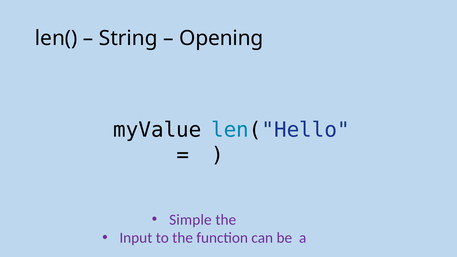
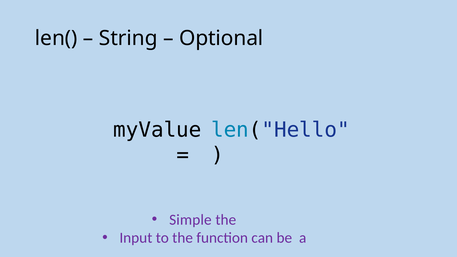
Opening: Opening -> Optional
